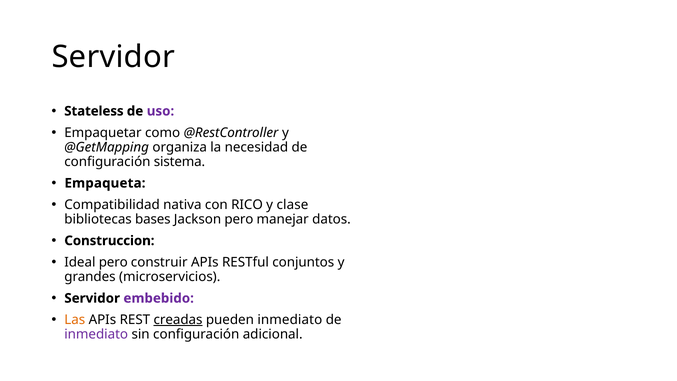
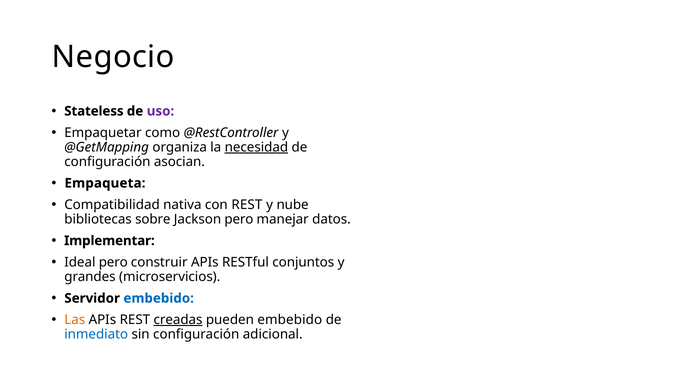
Servidor at (113, 57): Servidor -> Negocio
necesidad underline: none -> present
sistema: sistema -> asocian
con RICO: RICO -> REST
clase: clase -> nube
bases: bases -> sobre
Construccion: Construccion -> Implementar
embebido at (159, 298) colour: purple -> blue
pueden inmediato: inmediato -> embebido
inmediato at (96, 334) colour: purple -> blue
